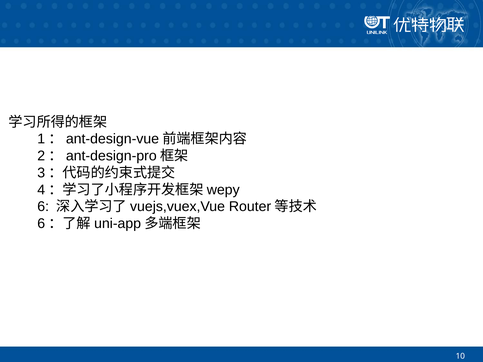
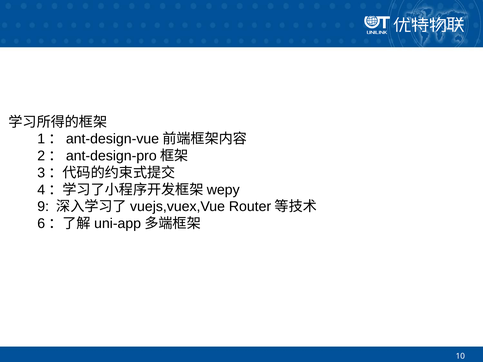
6: 6 -> 9
